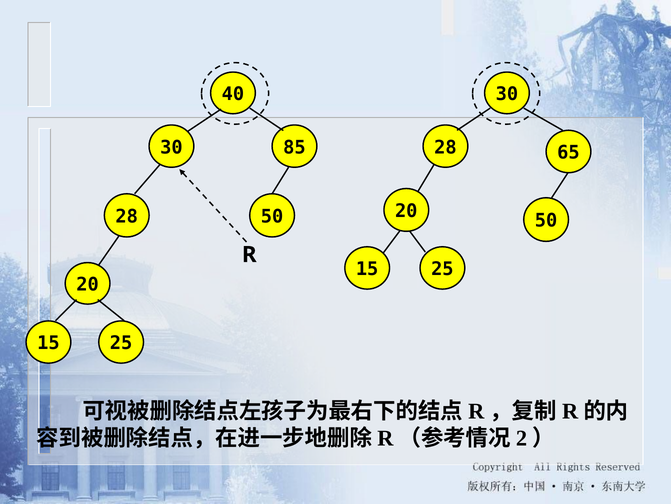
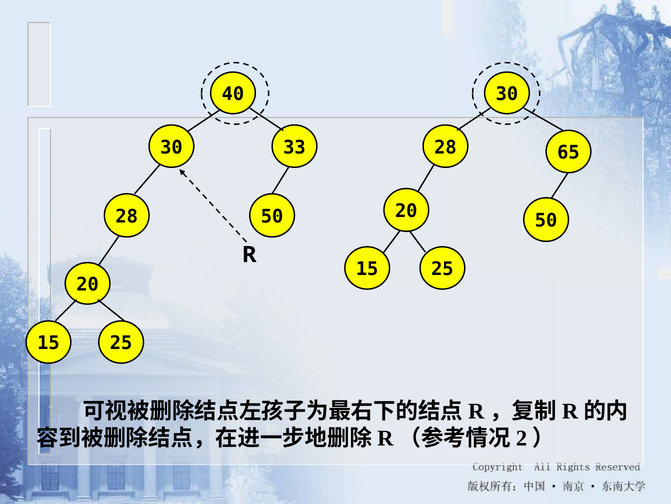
85: 85 -> 33
